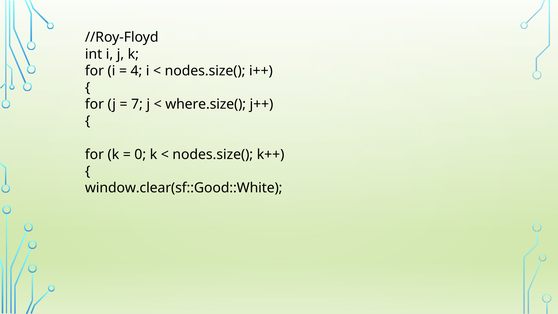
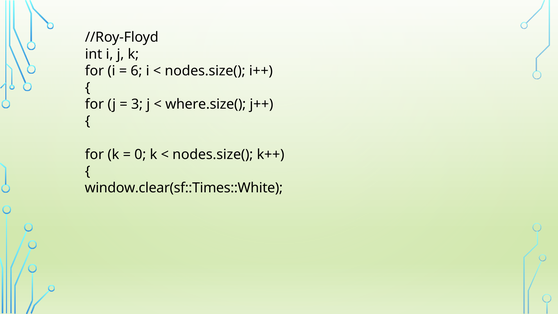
4: 4 -> 6
7: 7 -> 3
window.clear(sf::Good::White: window.clear(sf::Good::White -> window.clear(sf::Times::White
